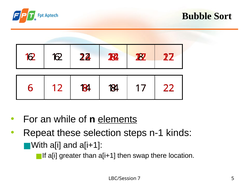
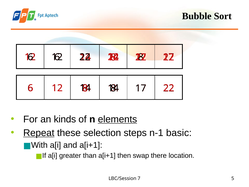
while: while -> kinds
Repeat underline: none -> present
kinds: kinds -> basic
